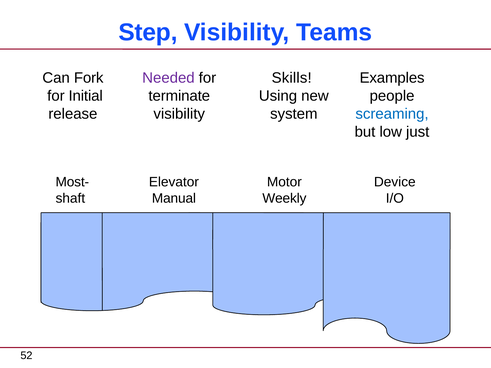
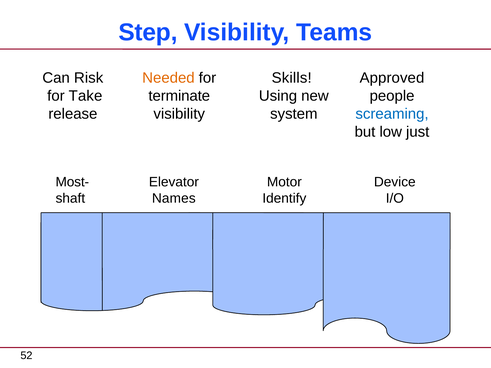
Fork: Fork -> Risk
Needed colour: purple -> orange
Examples: Examples -> Approved
Initial: Initial -> Take
Manual: Manual -> Names
Weekly: Weekly -> Identify
